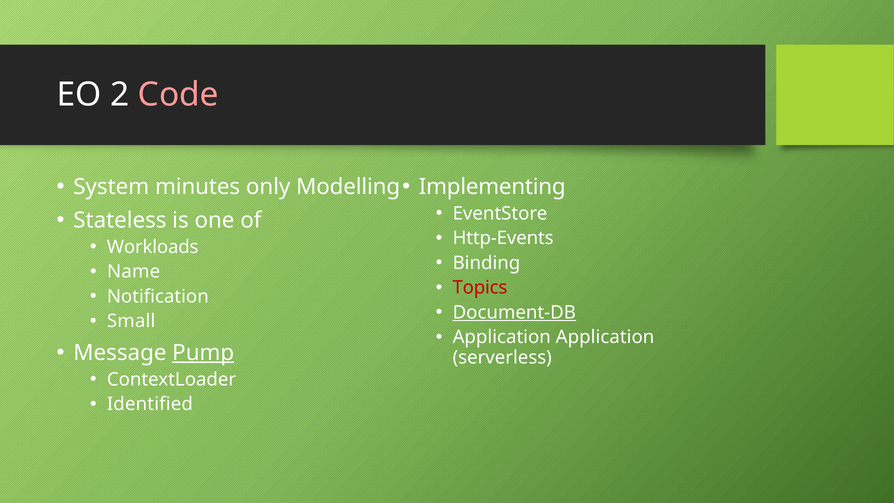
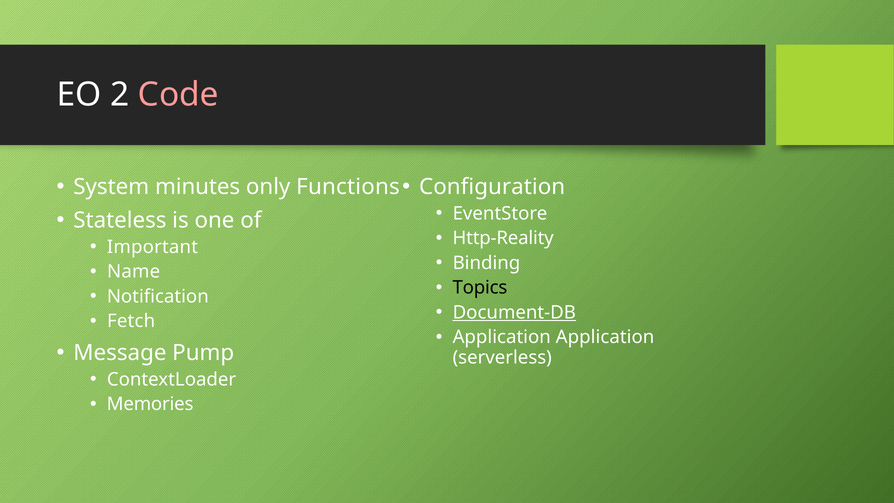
Modelling: Modelling -> Functions
Implementing: Implementing -> Configuration
Http-Events: Http-Events -> Http-Reality
Workloads: Workloads -> Important
Topics colour: red -> black
Small: Small -> Fetch
Pump underline: present -> none
Identified: Identified -> Memories
